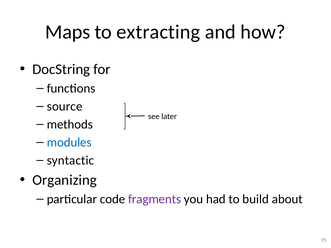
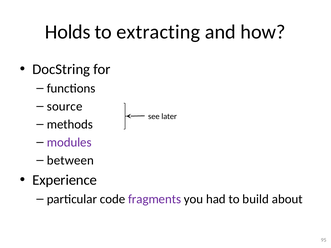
Maps: Maps -> Holds
modules colour: blue -> purple
syntactic: syntactic -> between
Organizing: Organizing -> Experience
